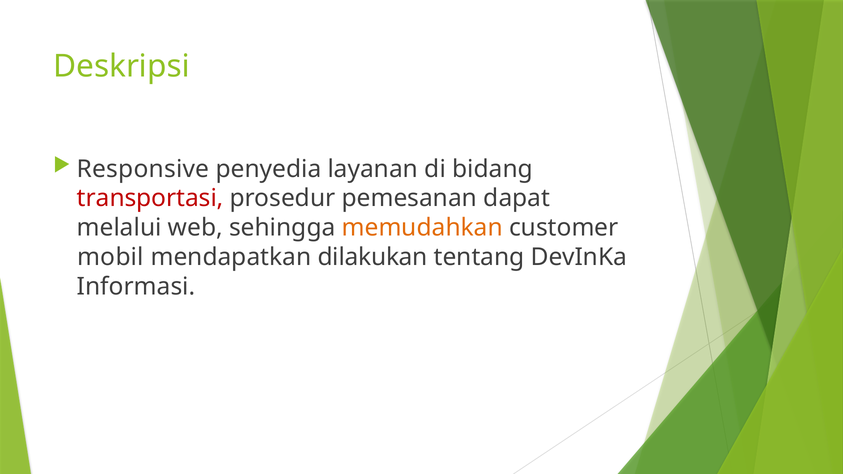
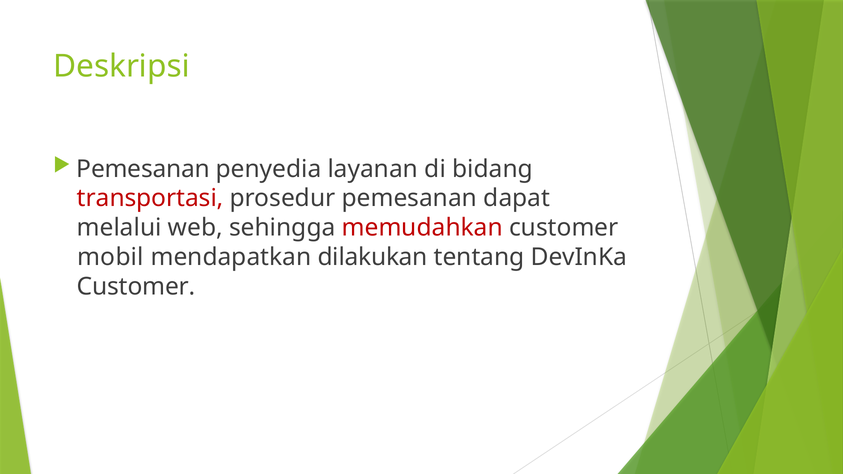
Responsive at (143, 169): Responsive -> Pemesanan
memudahkan colour: orange -> red
Informasi at (136, 287): Informasi -> Customer
